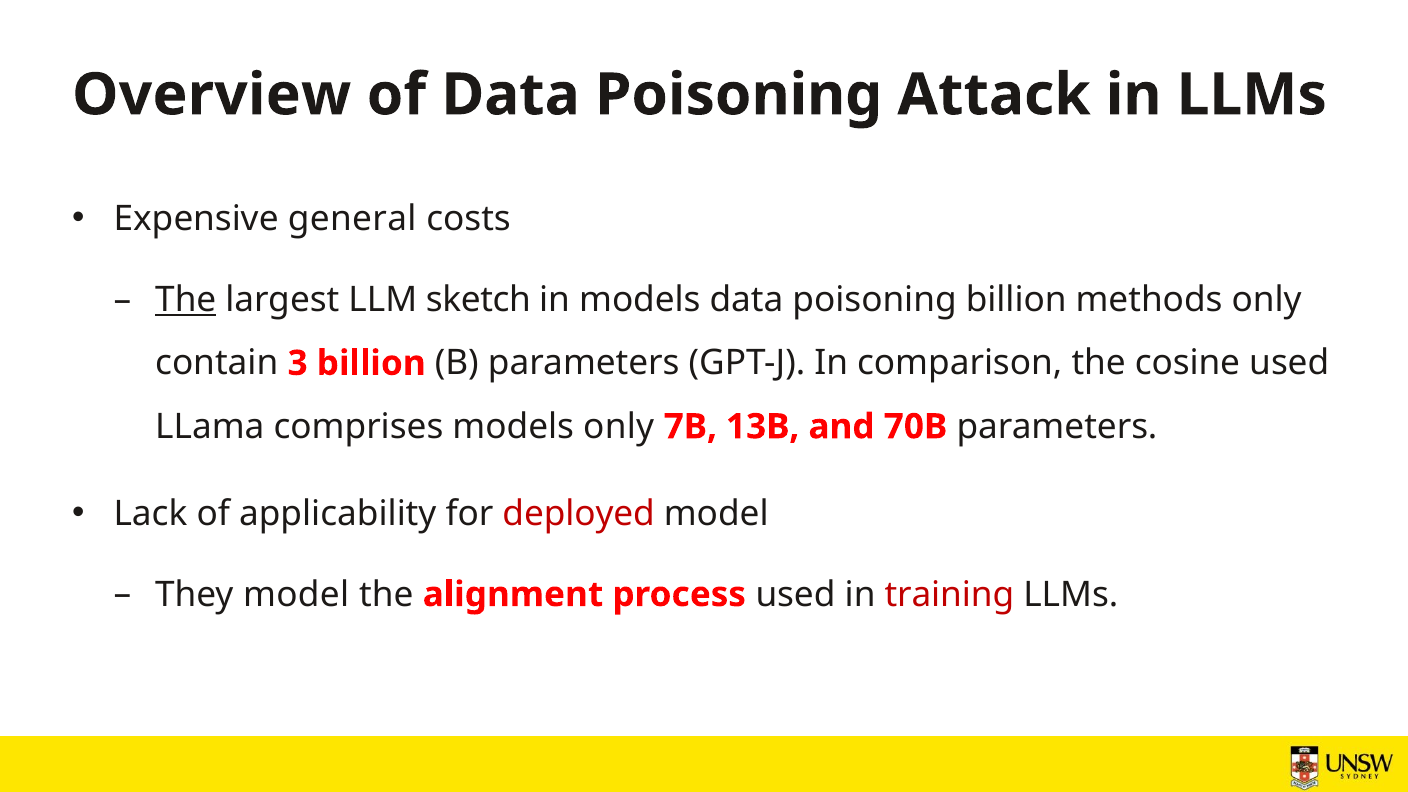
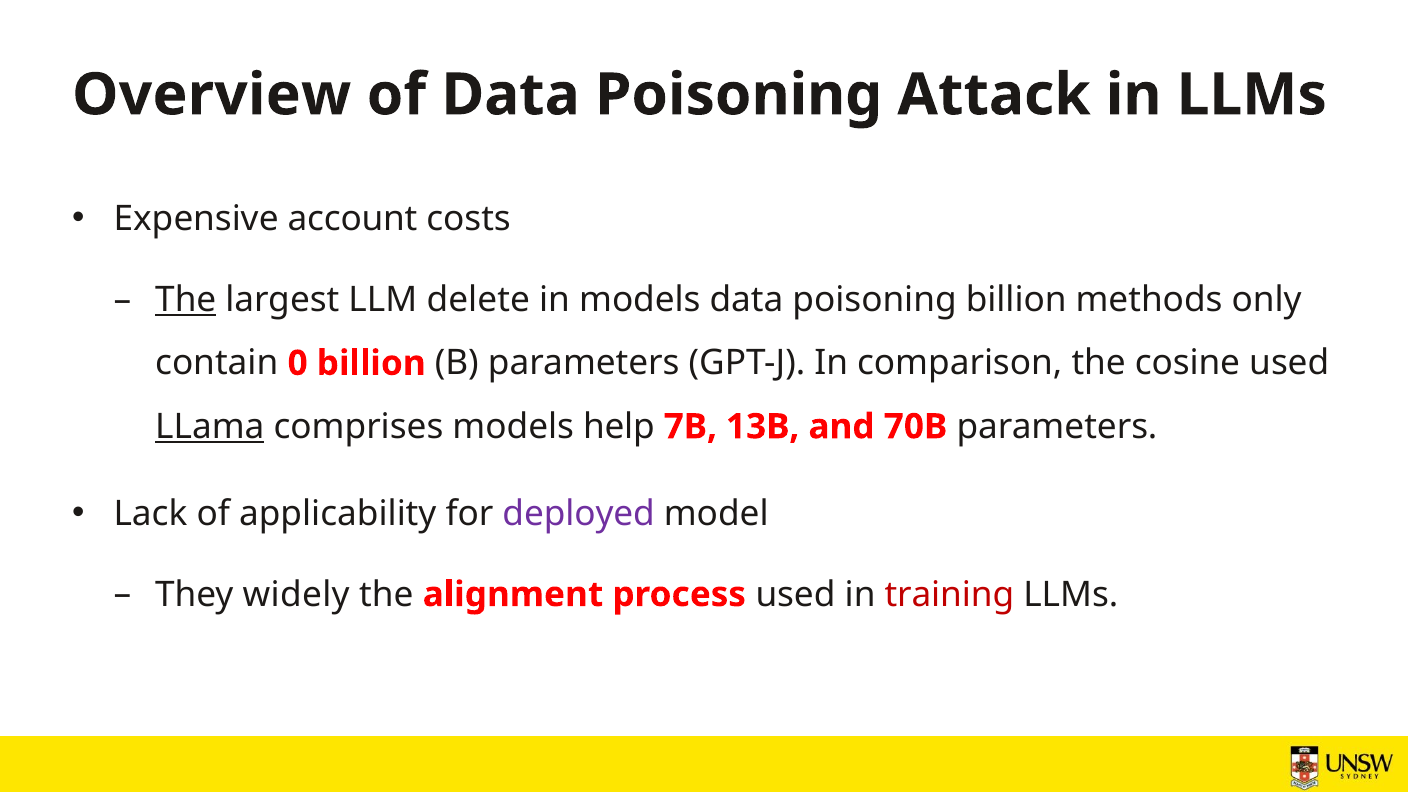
general: general -> account
sketch: sketch -> delete
3: 3 -> 0
LLama underline: none -> present
models only: only -> help
deployed colour: red -> purple
They model: model -> widely
